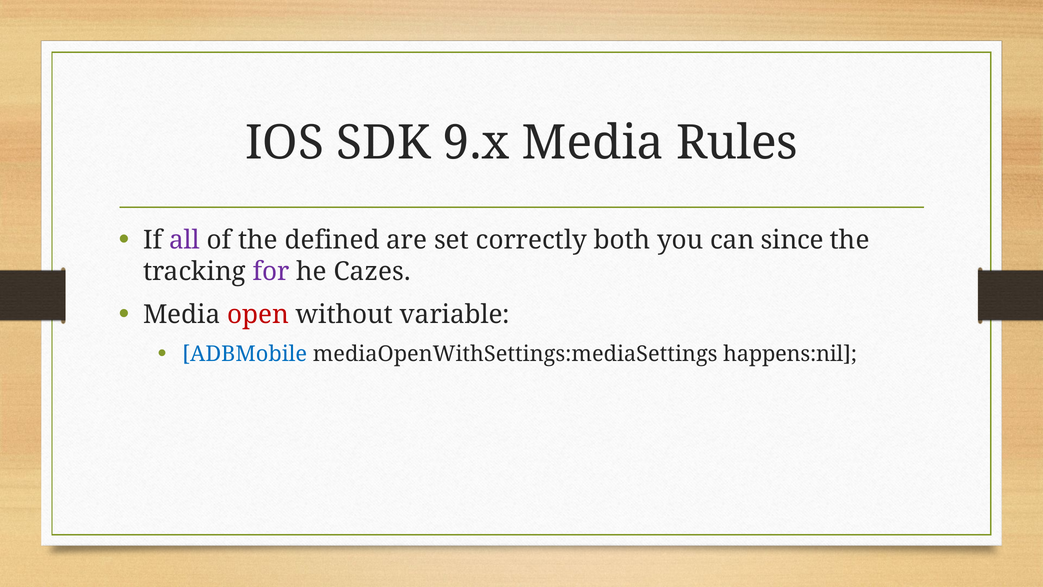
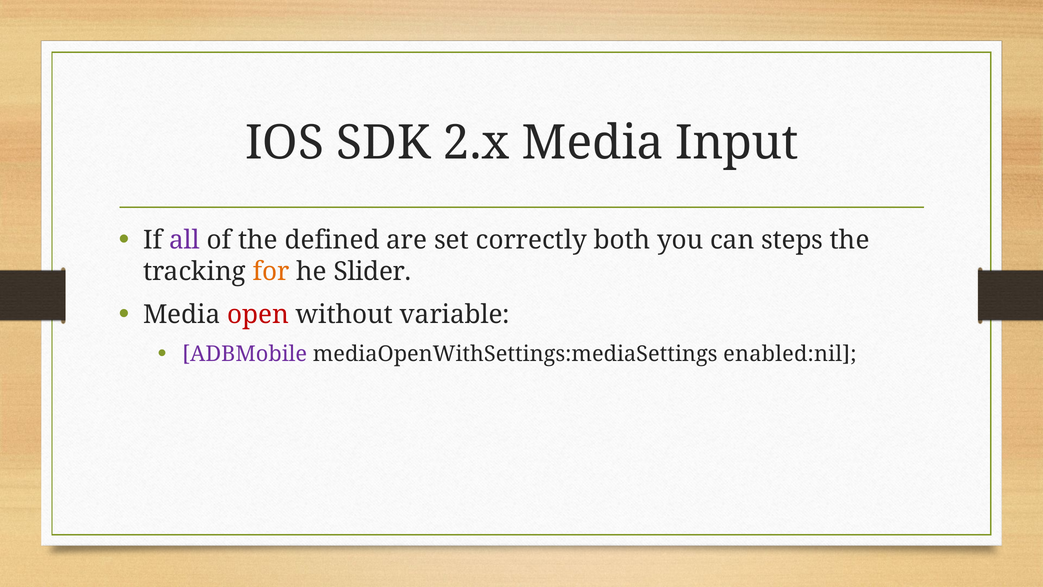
9.x: 9.x -> 2.x
Rules: Rules -> Input
since: since -> steps
for colour: purple -> orange
Cazes: Cazes -> Slider
ADBMobile colour: blue -> purple
happens:nil: happens:nil -> enabled:nil
